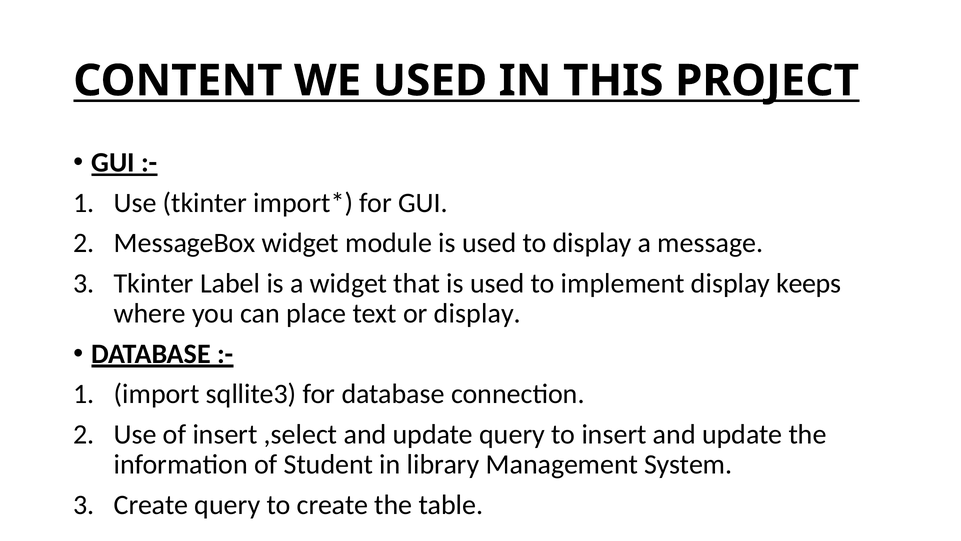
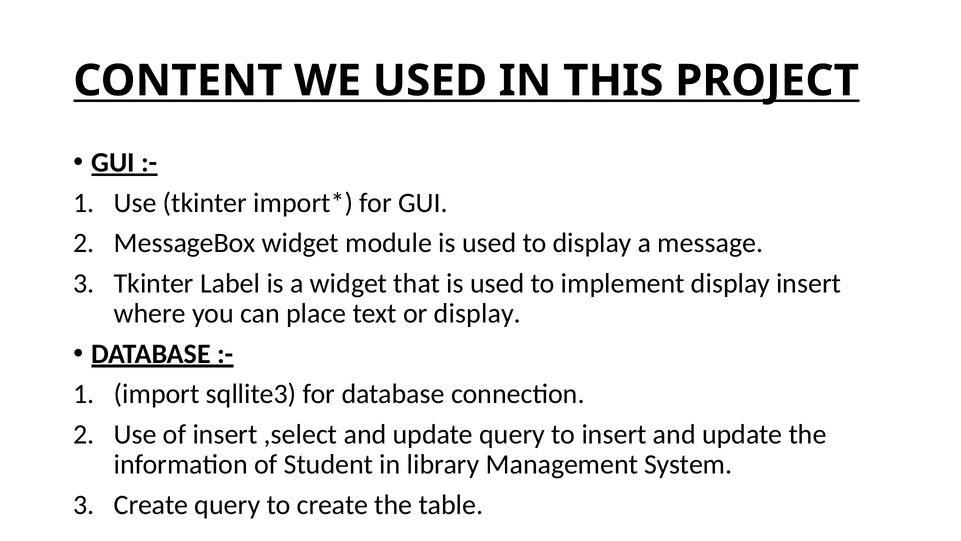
display keeps: keeps -> insert
